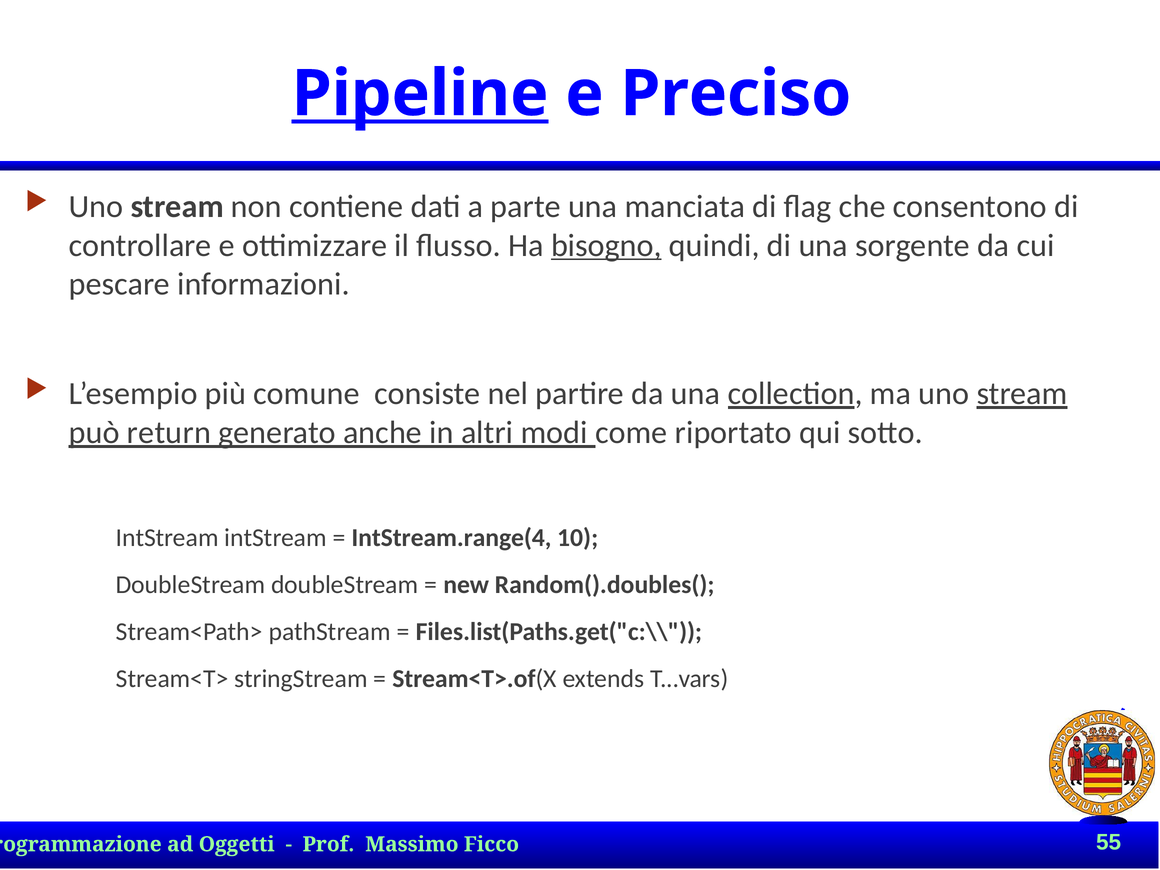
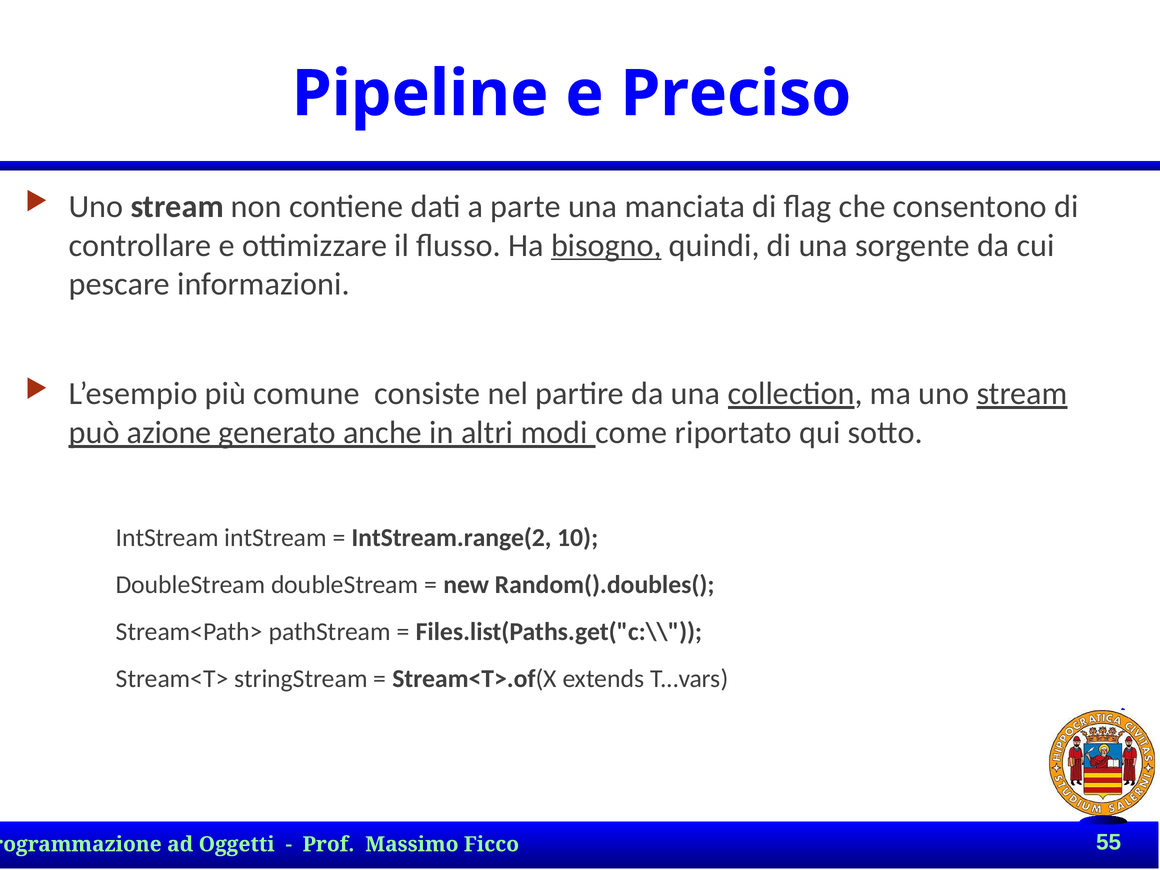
Pipeline underline: present -> none
return: return -> azione
IntStream.range(4: IntStream.range(4 -> IntStream.range(2
